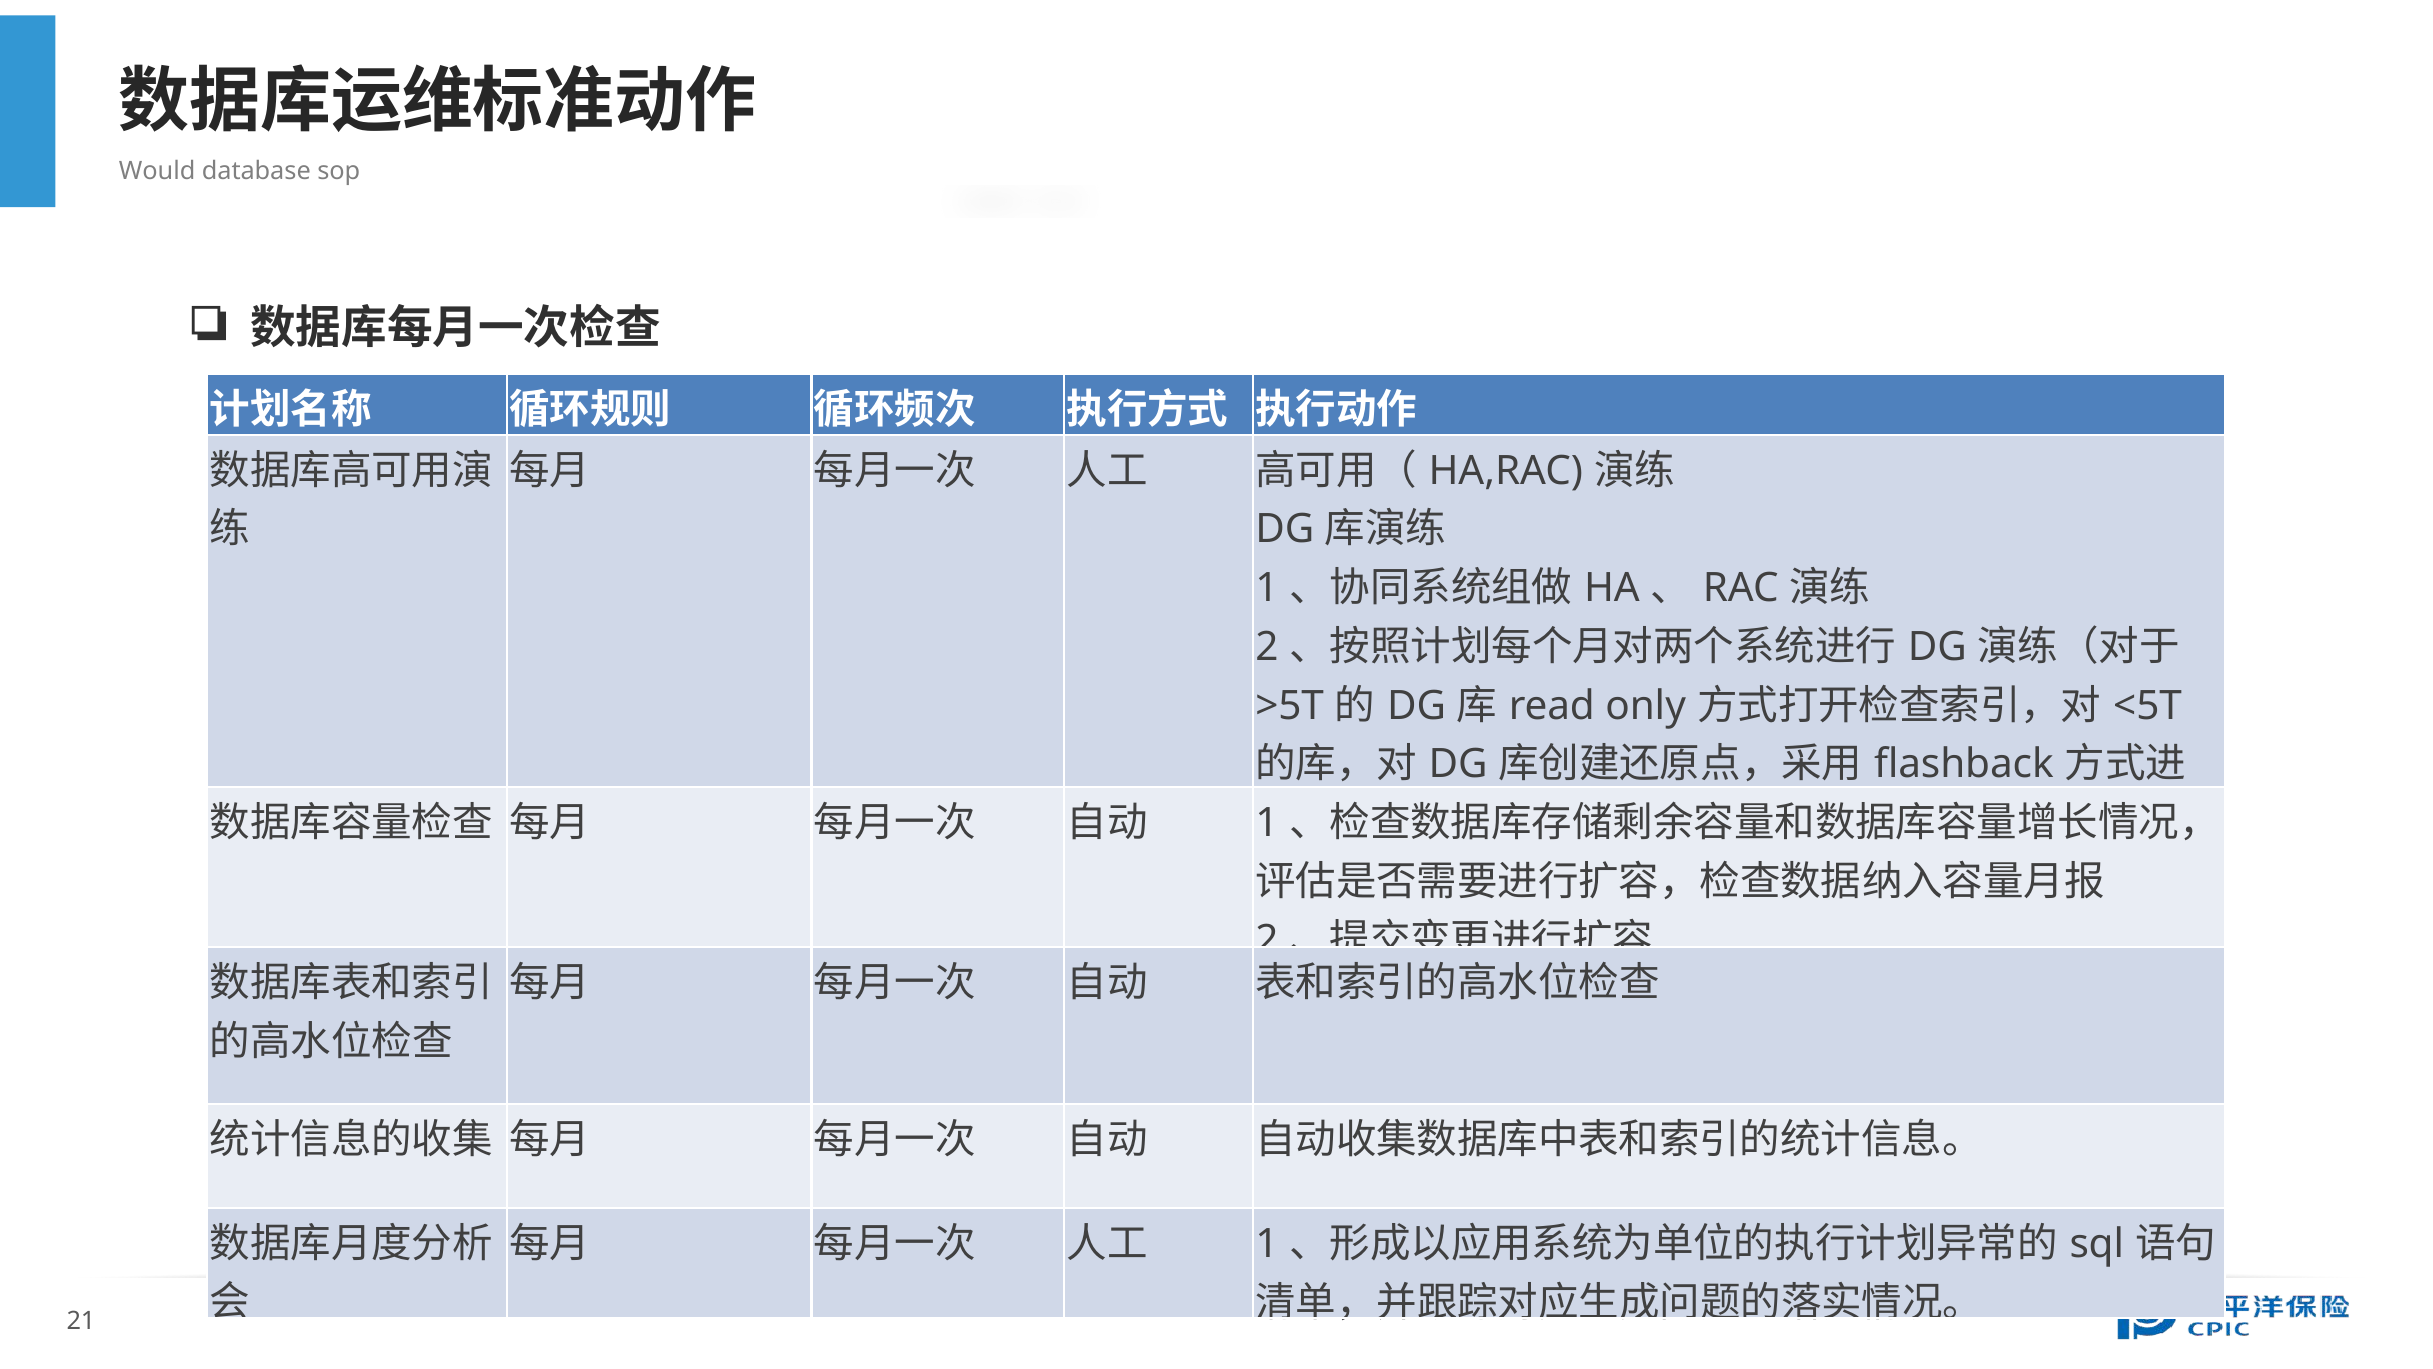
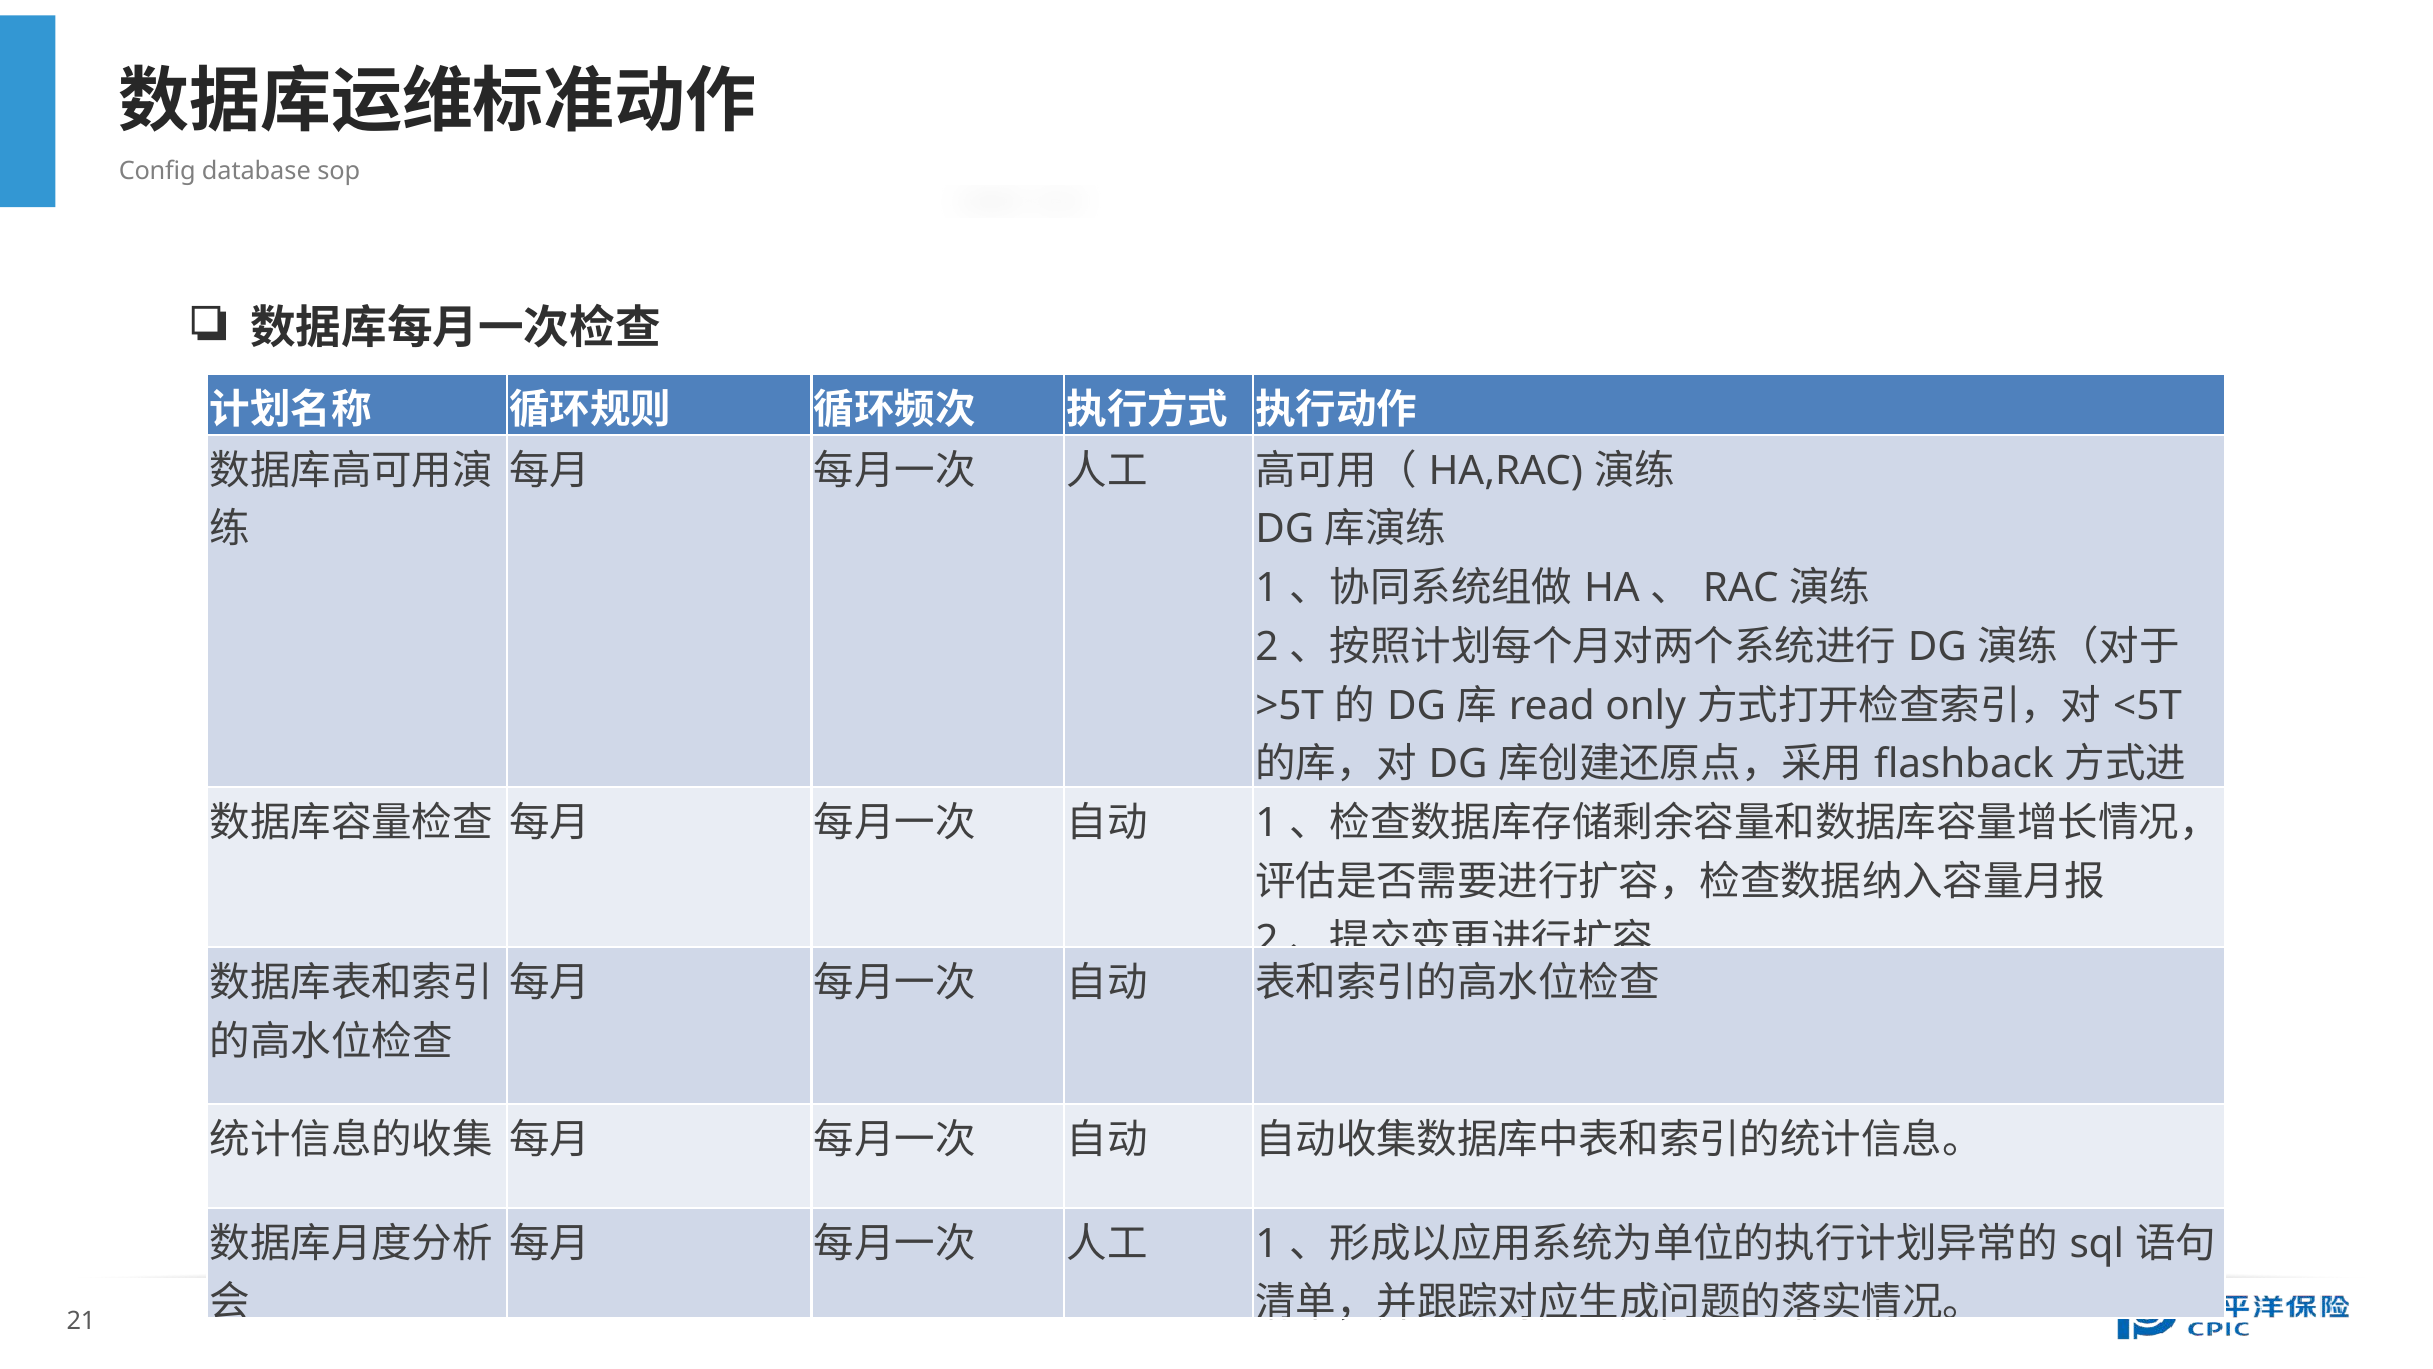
Would: Would -> Config
